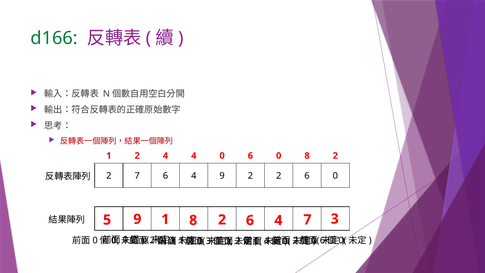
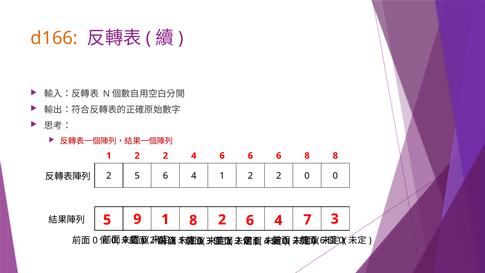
d166 colour: green -> orange
4 at (165, 156): 4 -> 2
4 0: 0 -> 6
0 at (279, 156): 0 -> 6
8 2: 2 -> 8
2 7: 7 -> 5
4 9: 9 -> 1
2 6: 6 -> 0
